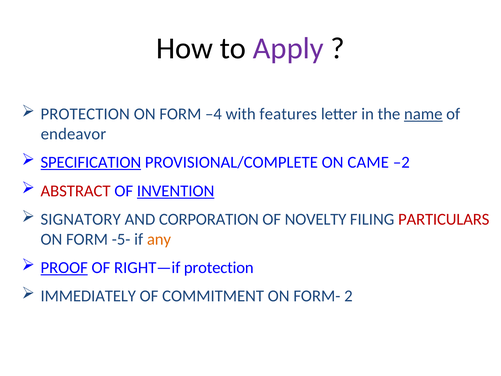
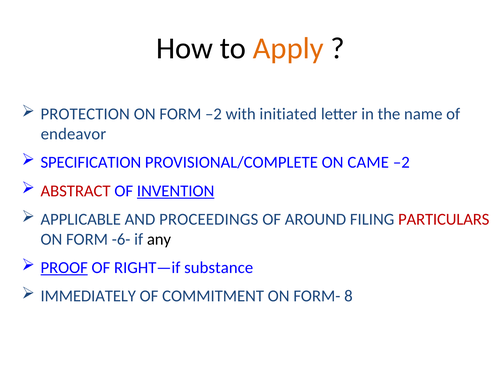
Apply colour: purple -> orange
FORM –4: –4 -> –2
features: features -> initiated
name underline: present -> none
SPECIFICATION underline: present -> none
SIGNATORY: SIGNATORY -> APPLICABLE
CORPORATION: CORPORATION -> PROCEEDINGS
NOVELTY: NOVELTY -> AROUND
-5-: -5- -> -6-
any colour: orange -> black
RIGHT—if protection: protection -> substance
2: 2 -> 8
